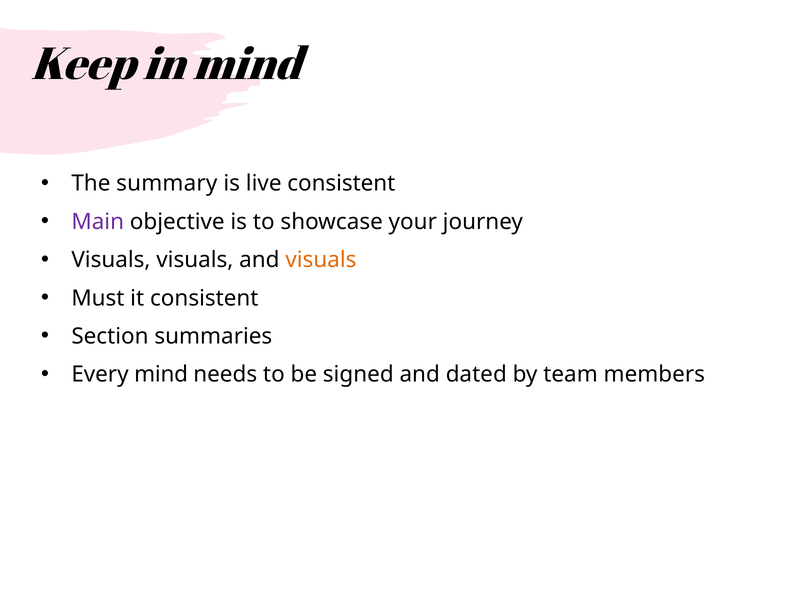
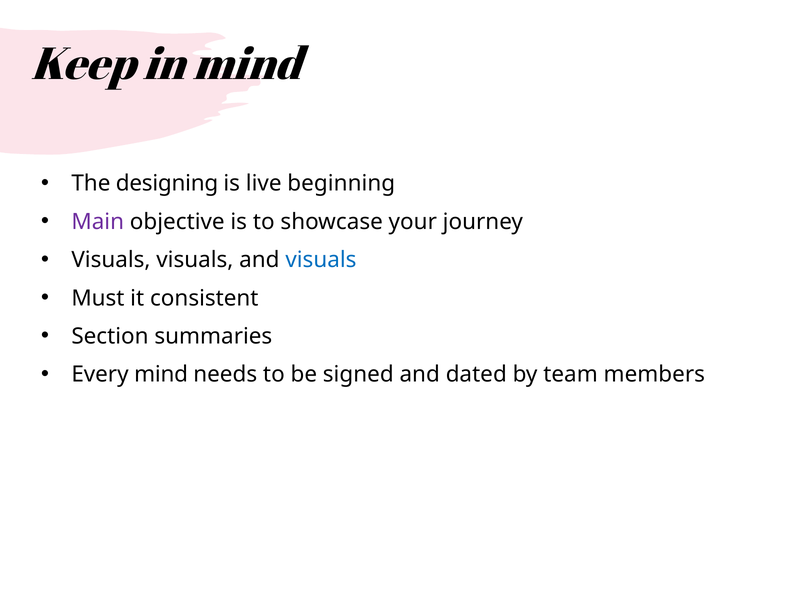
summary: summary -> designing
live consistent: consistent -> beginning
visuals at (321, 260) colour: orange -> blue
